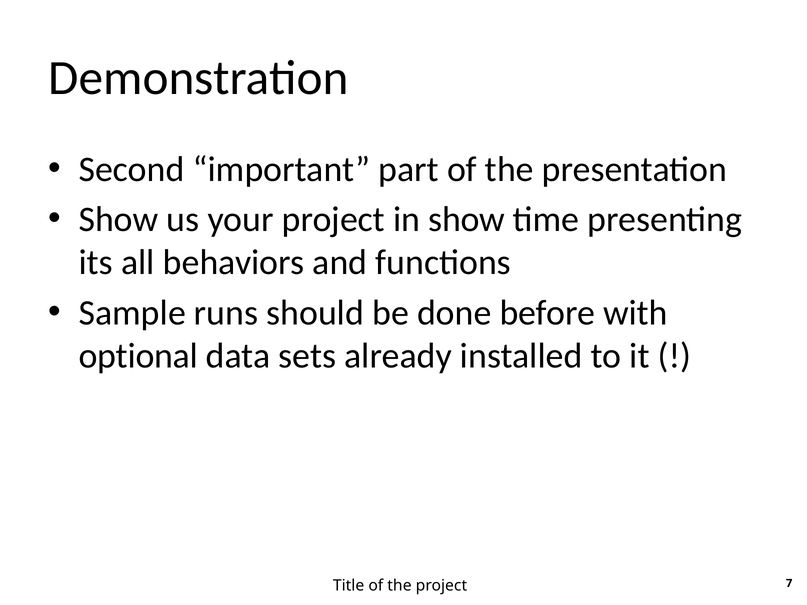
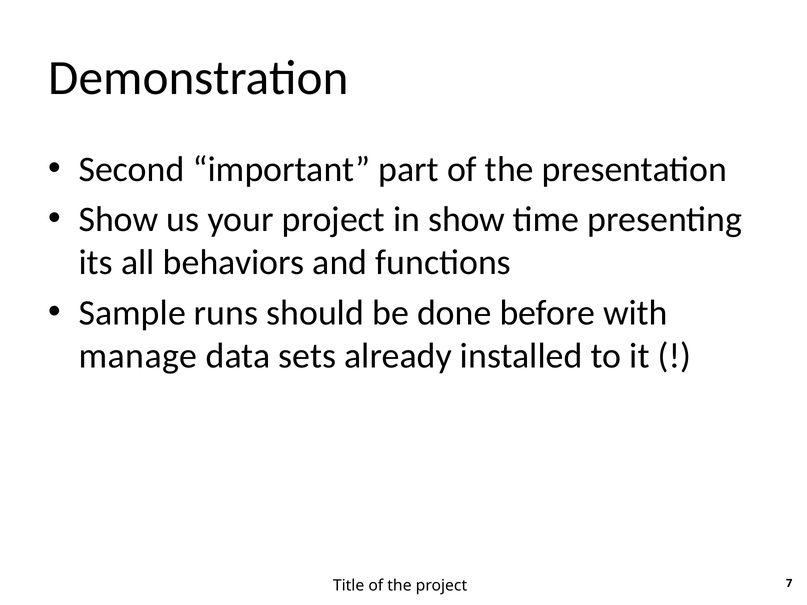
optional: optional -> manage
